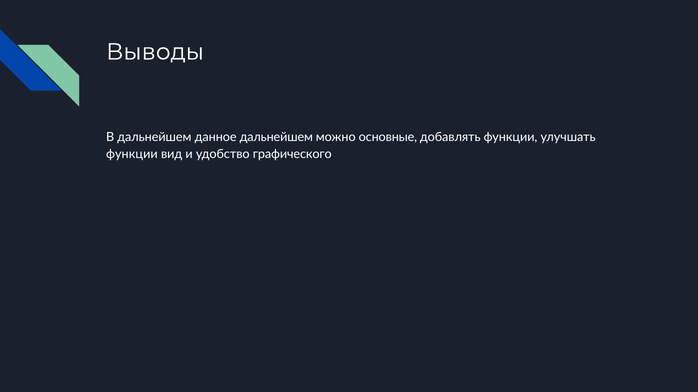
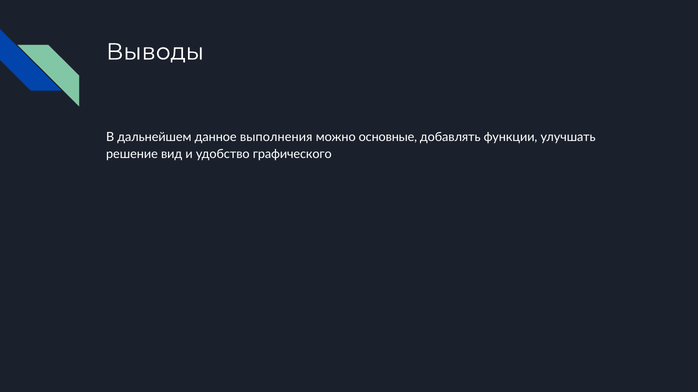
данное дальнейшем: дальнейшем -> выполнения
функции at (132, 155): функции -> решение
